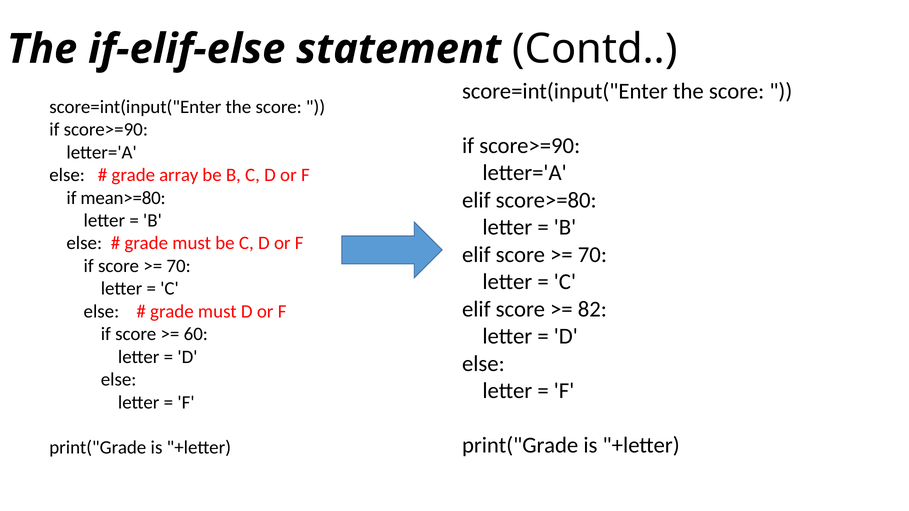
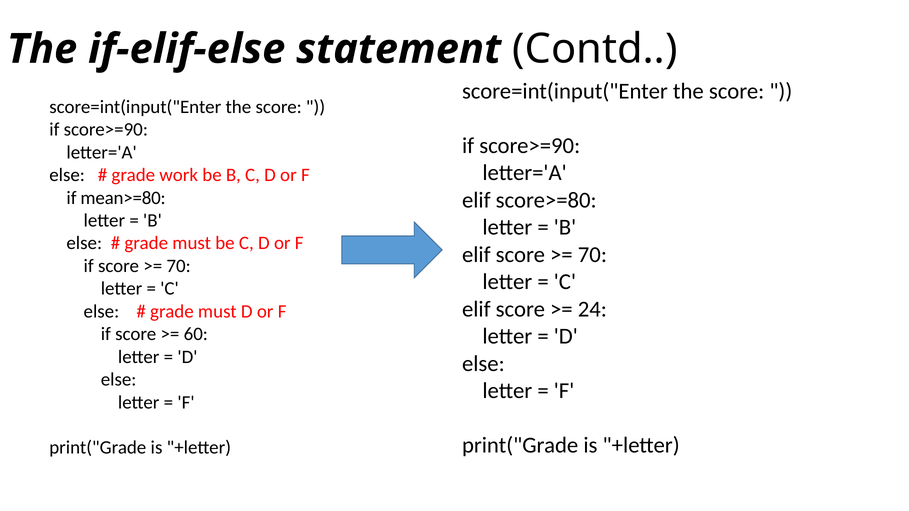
array: array -> work
82: 82 -> 24
